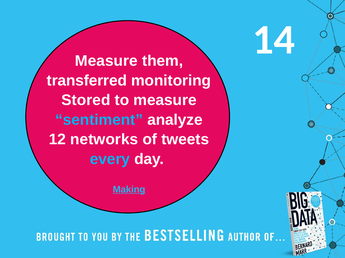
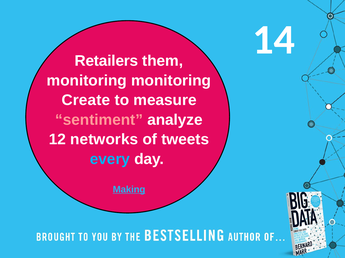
Measure at (106, 61): Measure -> Retailers
transferred at (87, 81): transferred -> monitoring
Stored: Stored -> Create
sentiment colour: light blue -> pink
